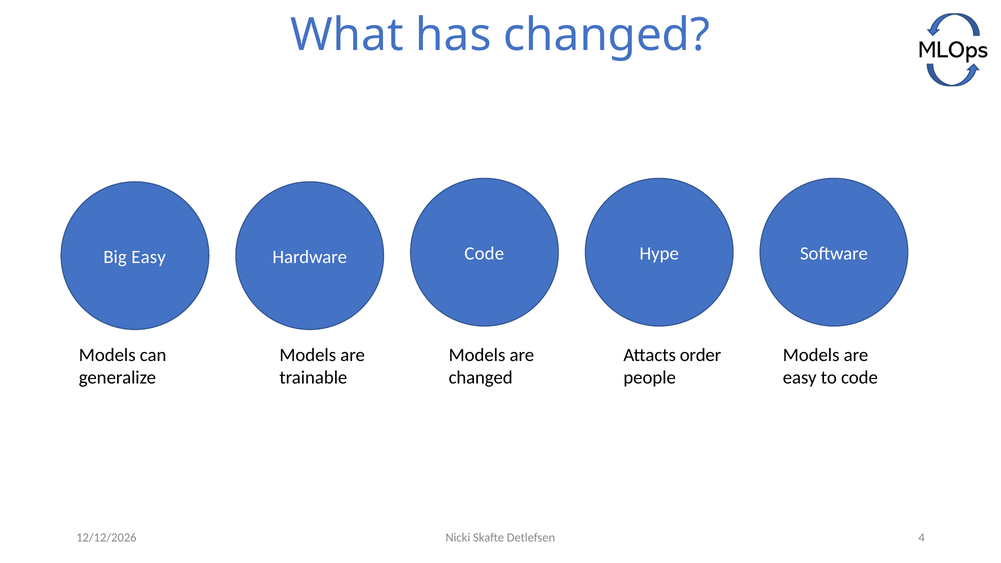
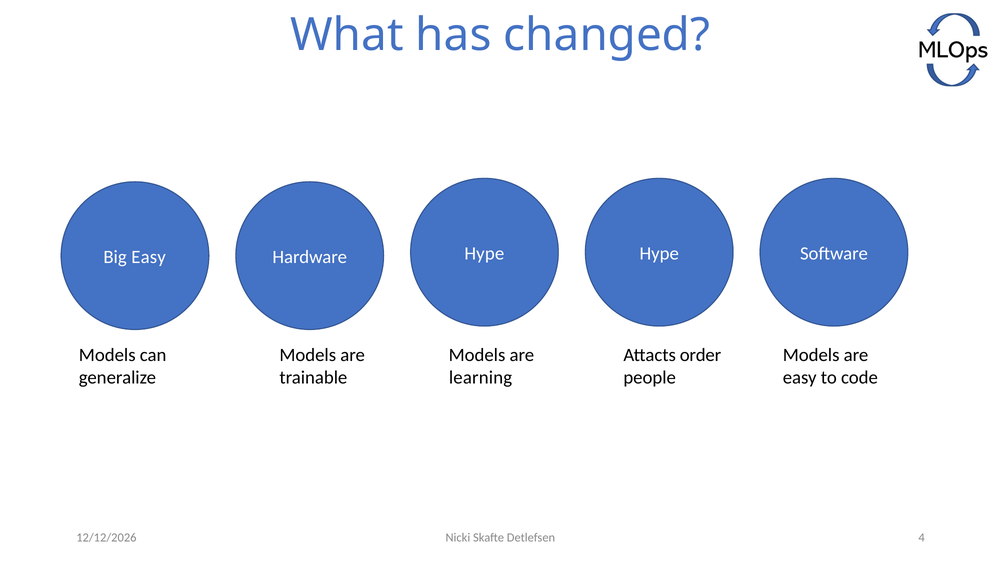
Hardware Code: Code -> Hype
changed at (481, 378): changed -> learning
